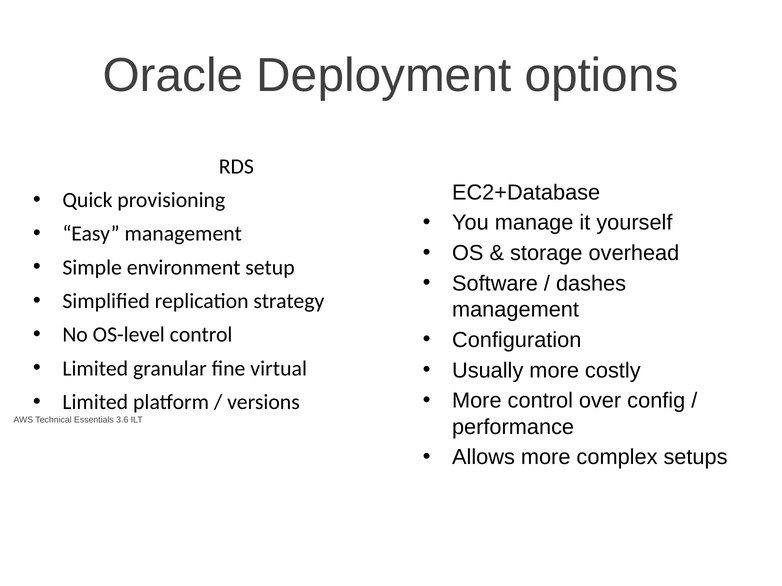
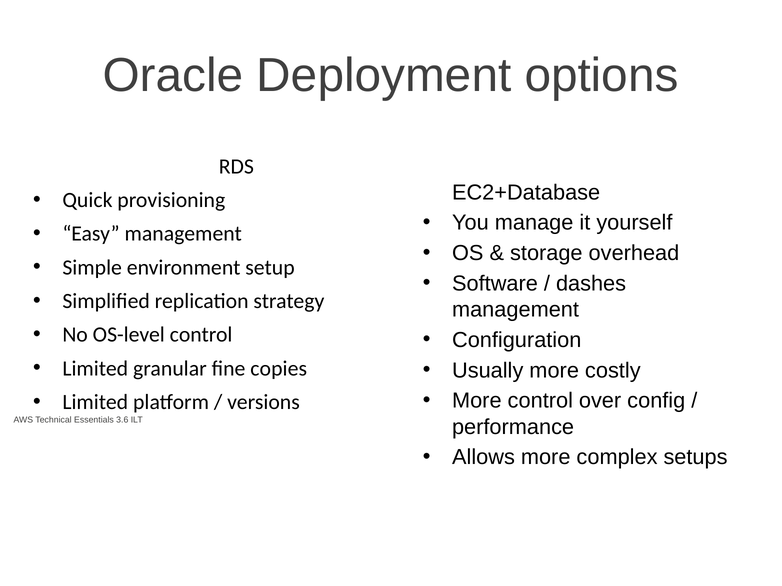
virtual: virtual -> copies
